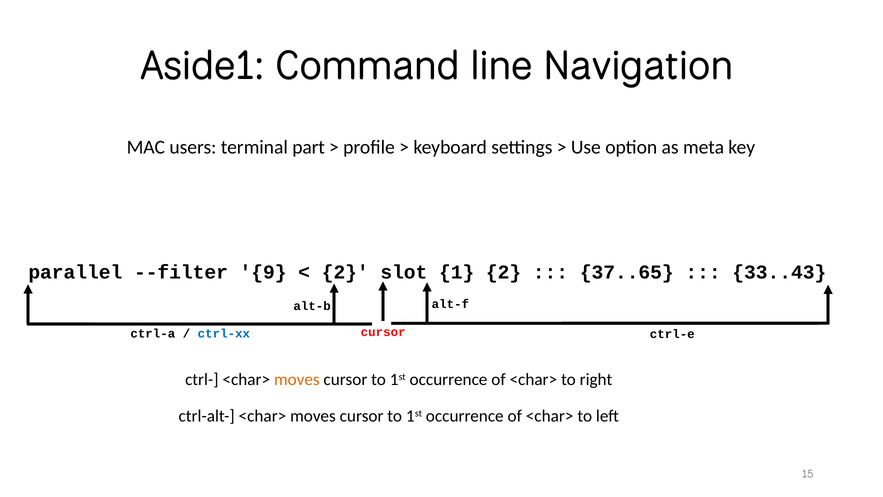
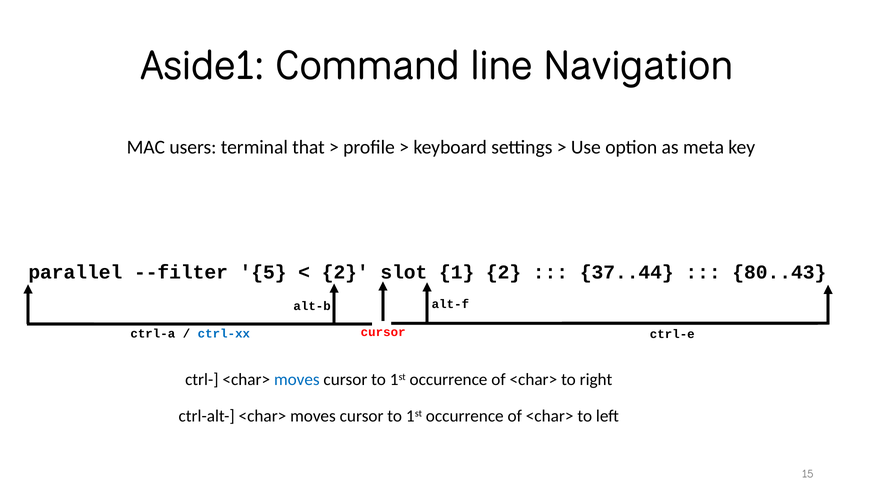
part: part -> that
9: 9 -> 5
37..65: 37..65 -> 37..44
33..43: 33..43 -> 80..43
moves at (297, 379) colour: orange -> blue
